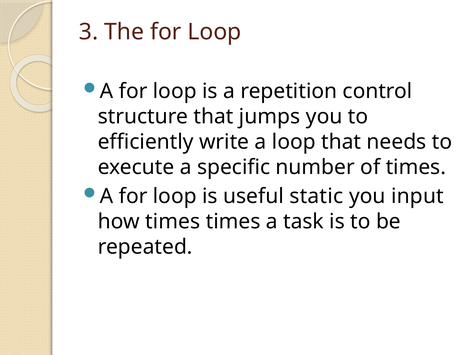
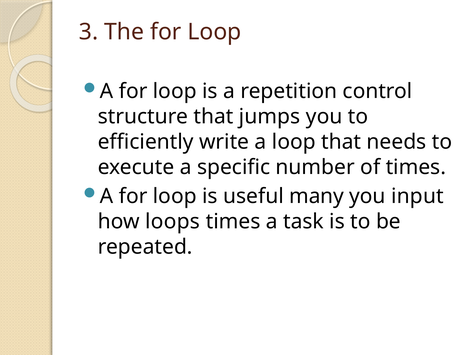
static: static -> many
how times: times -> loops
